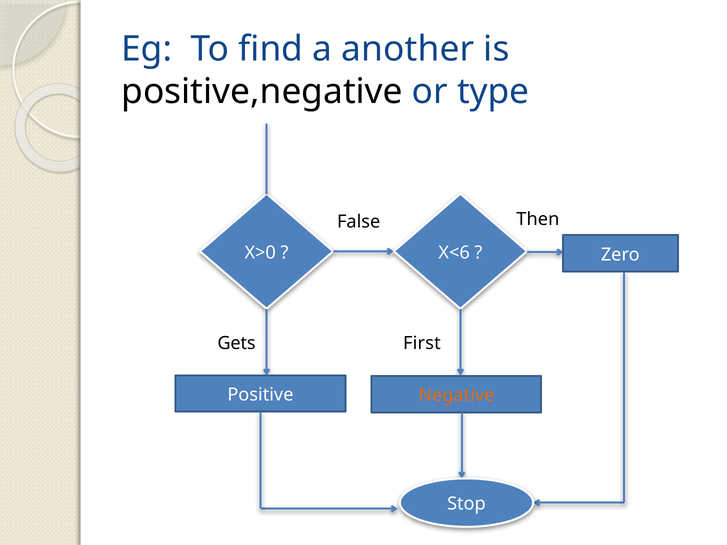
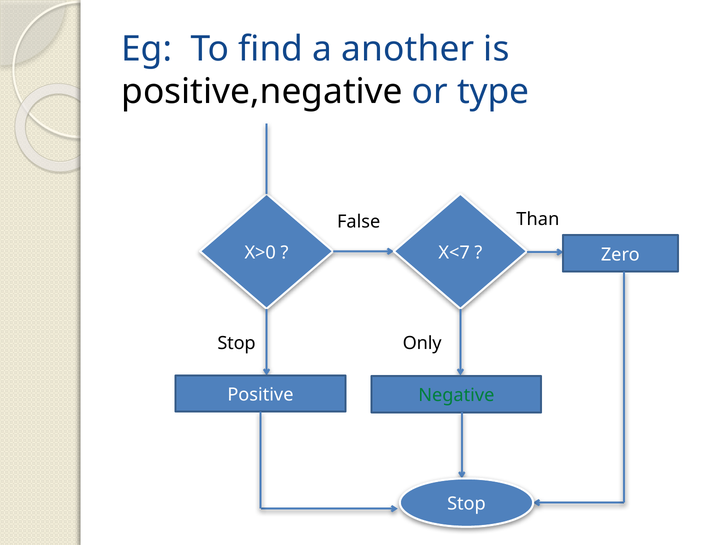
Then: Then -> Than
X<6: X<6 -> X<7
Gets at (237, 343): Gets -> Stop
First: First -> Only
Negative colour: orange -> green
